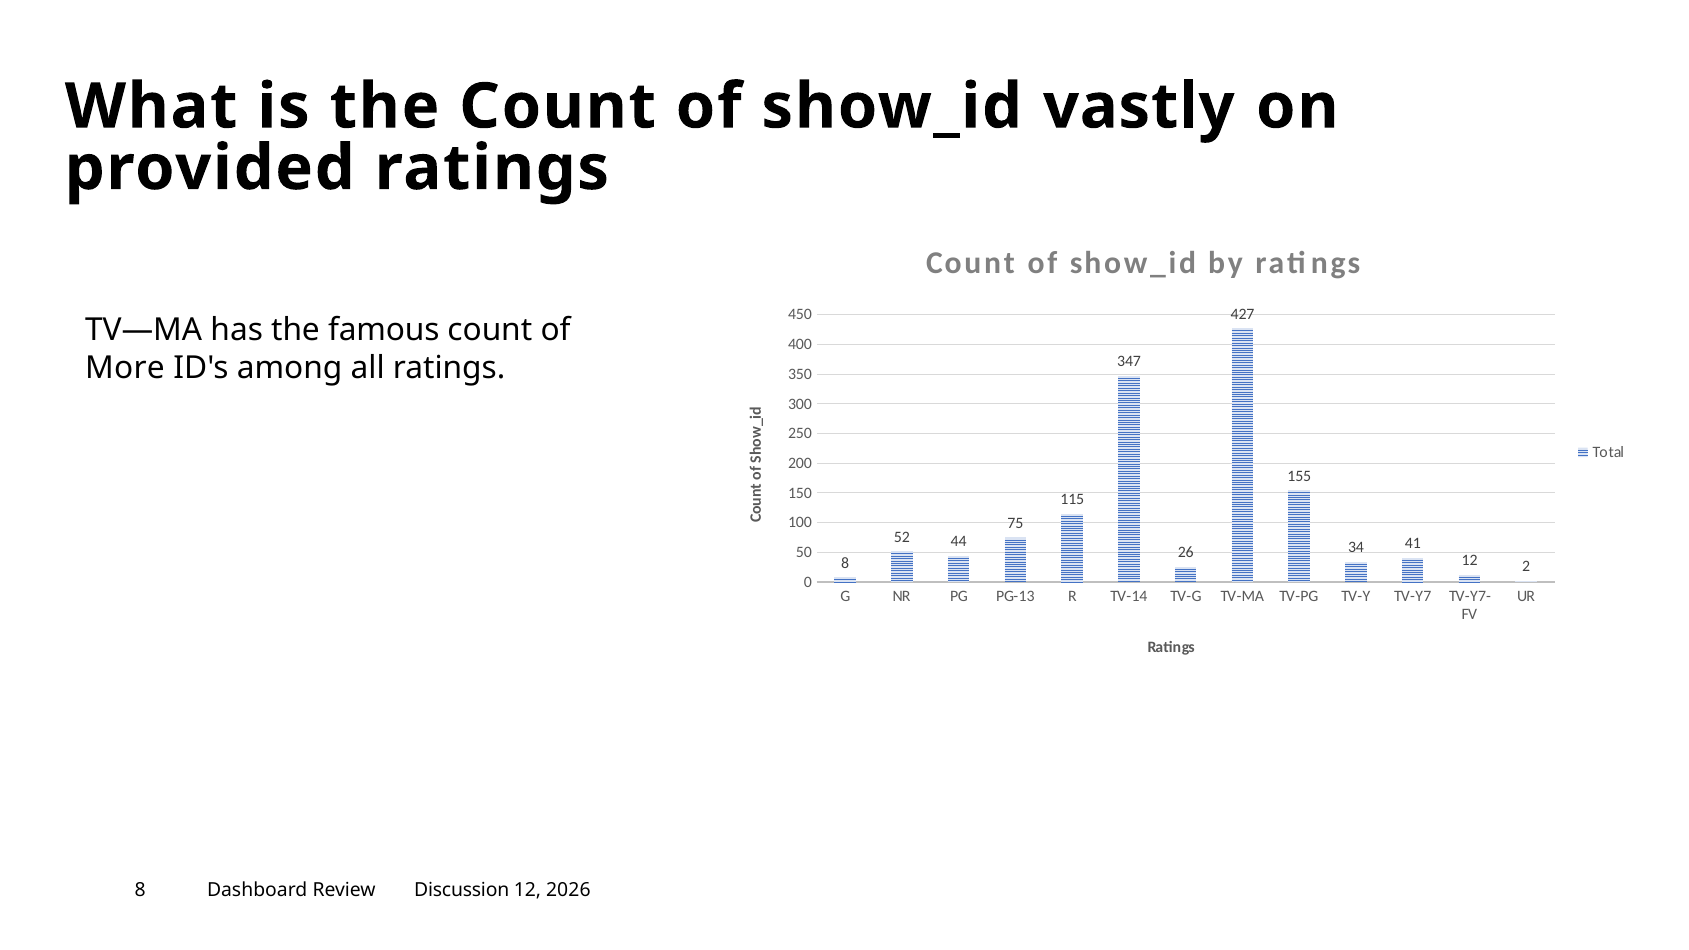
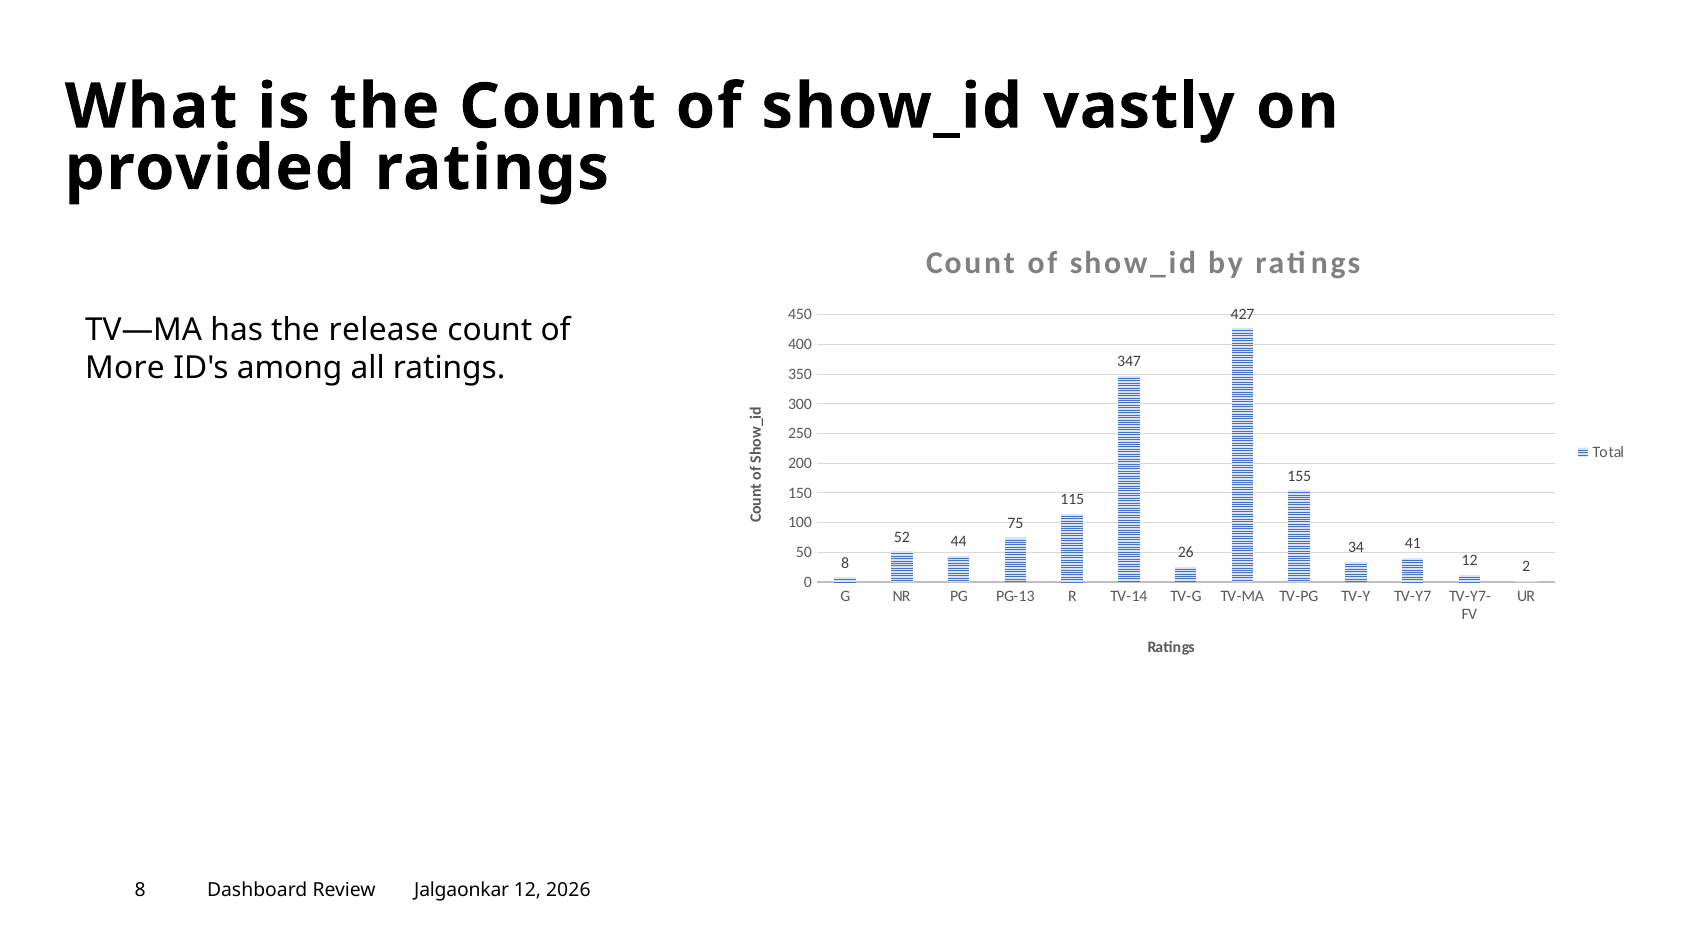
famous: famous -> release
Discussion: Discussion -> Jalgaonkar
